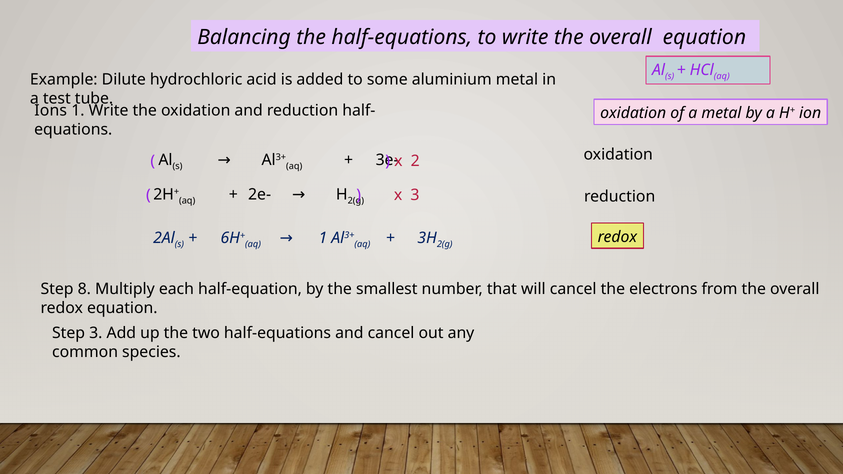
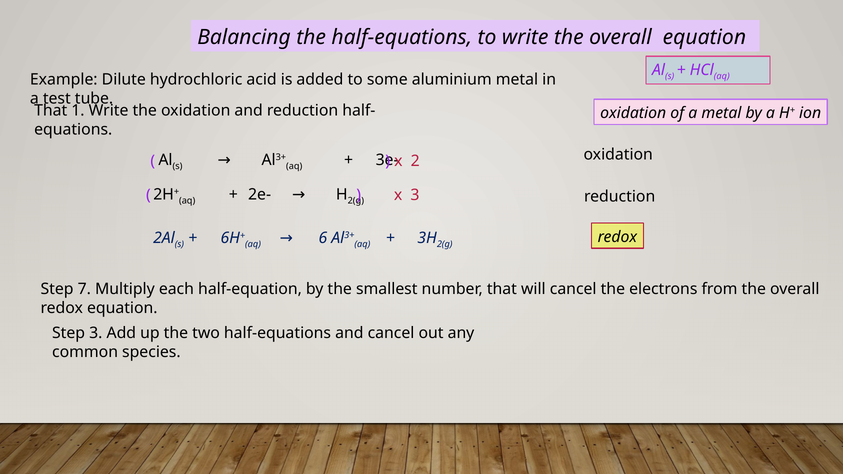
Ions at (51, 111): Ions -> That
1 at (323, 238): 1 -> 6
8: 8 -> 7
